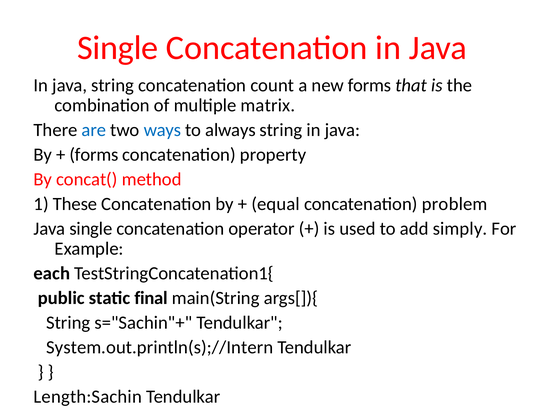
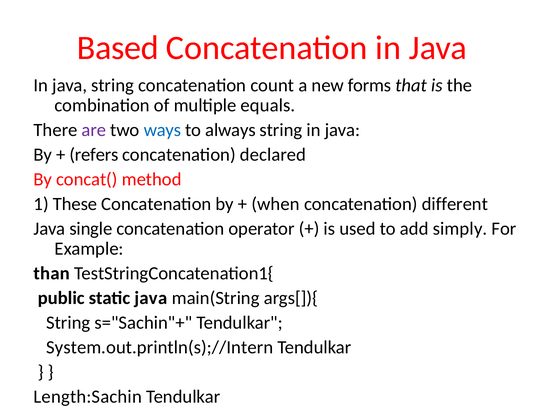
Single at (118, 48): Single -> Based
matrix: matrix -> equals
are colour: blue -> purple
forms at (94, 155): forms -> refers
property: property -> declared
equal: equal -> when
problem: problem -> different
each: each -> than
static final: final -> java
